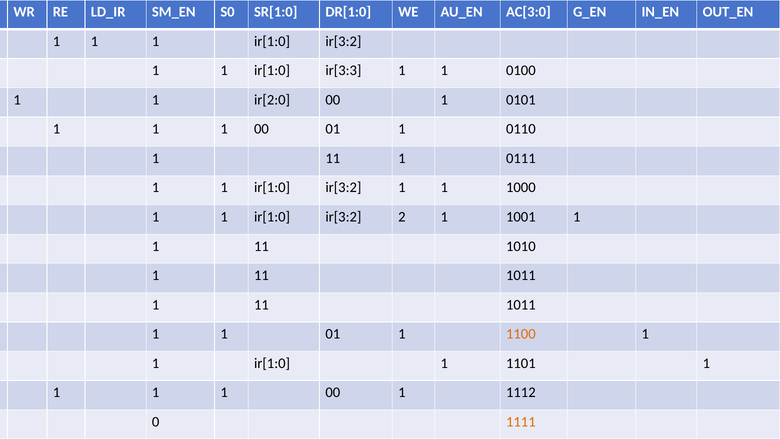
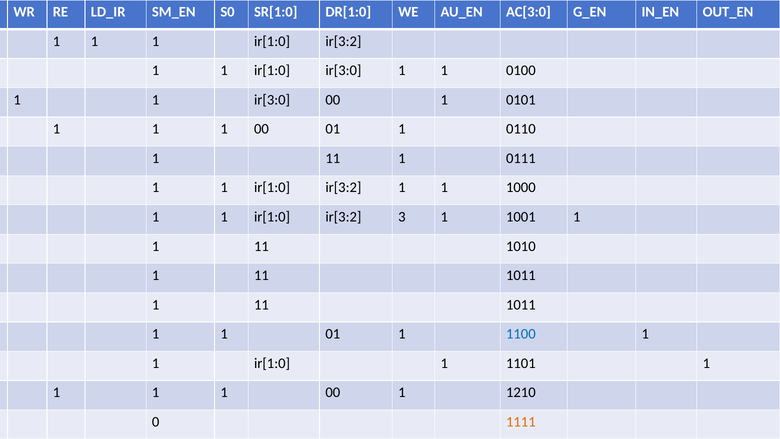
ir[1:0 ir[3:3: ir[3:3 -> ir[3:0
1 ir[2:0: ir[2:0 -> ir[3:0
2: 2 -> 3
1100 colour: orange -> blue
1112: 1112 -> 1210
